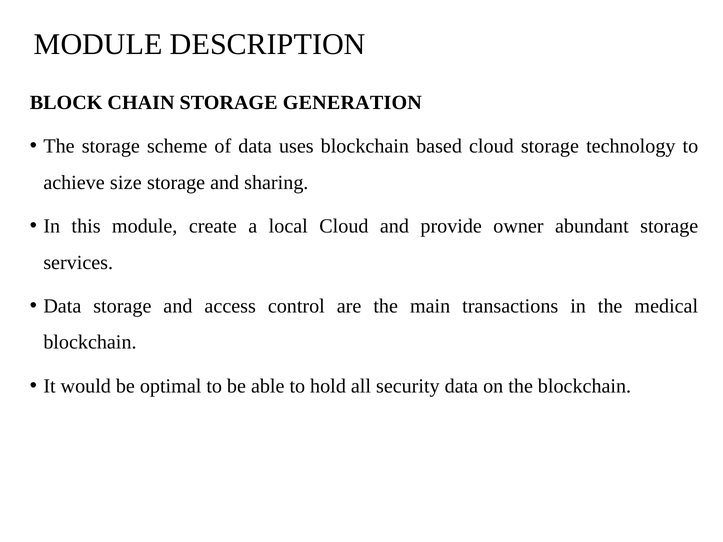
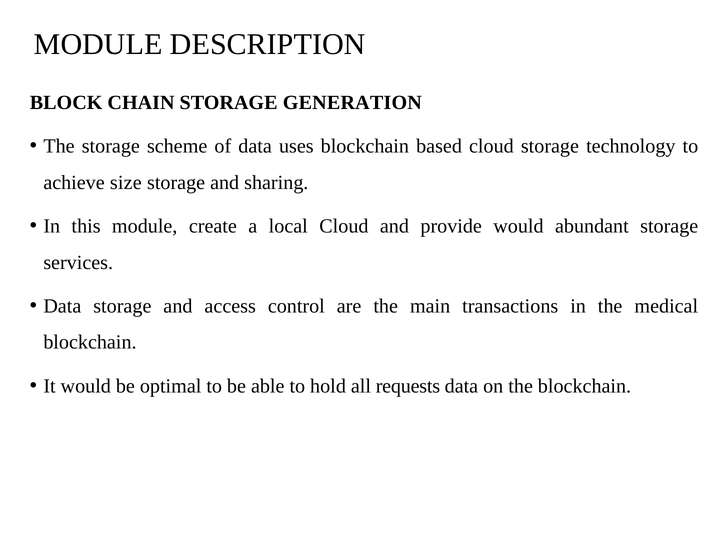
provide owner: owner -> would
security: security -> requests
